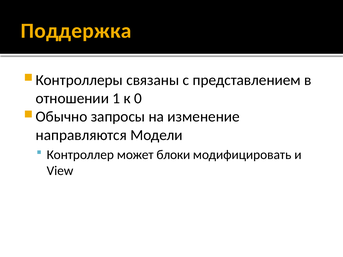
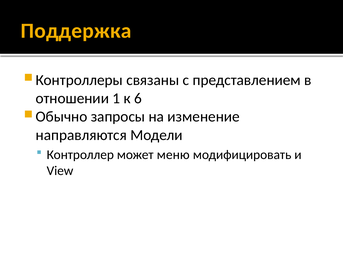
0: 0 -> 6
блоки: блоки -> меню
